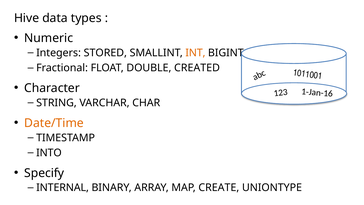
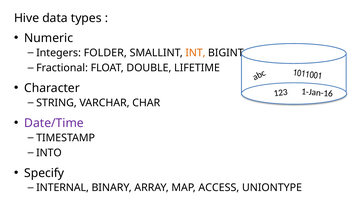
STORED: STORED -> FOLDER
CREATED: CREATED -> LIFETIME
Date/Time colour: orange -> purple
CREATE: CREATE -> ACCESS
